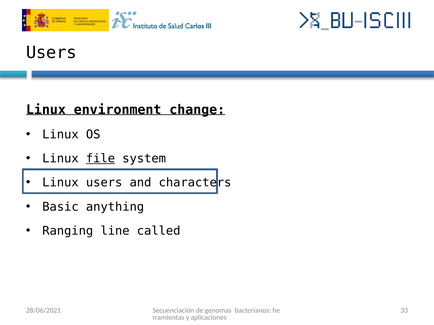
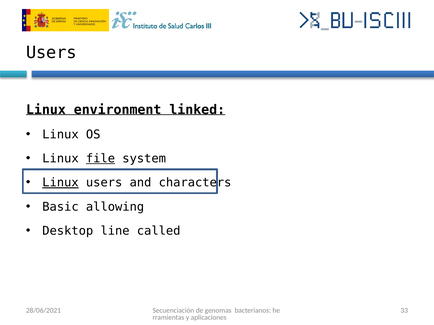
change: change -> linked
Linux at (60, 183) underline: none -> present
anything: anything -> allowing
Ranging: Ranging -> Desktop
